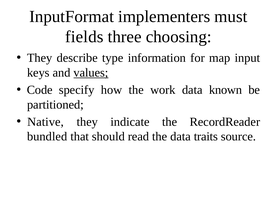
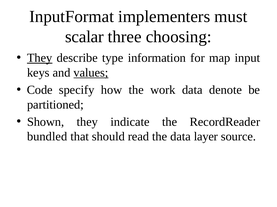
fields: fields -> scalar
They at (40, 58) underline: none -> present
known: known -> denote
Native: Native -> Shown
traits: traits -> layer
